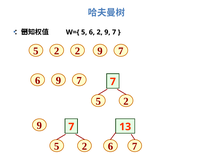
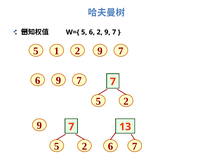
2 at (57, 51): 2 -> 1
